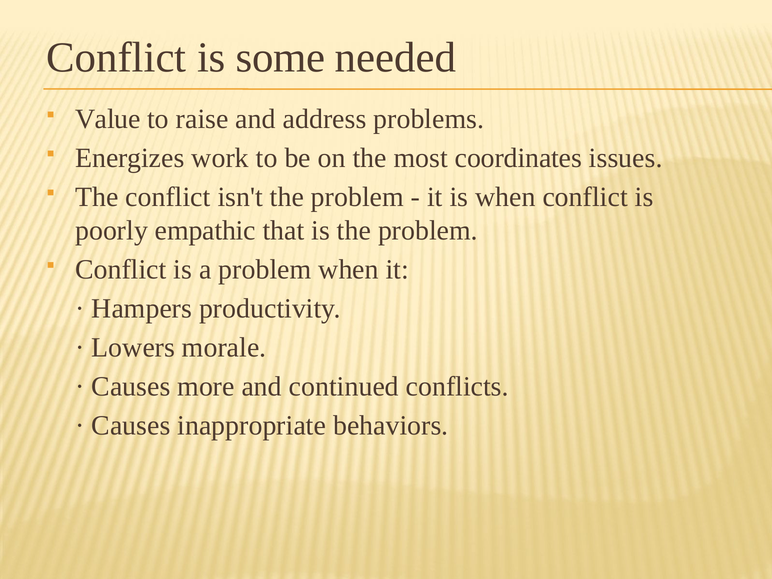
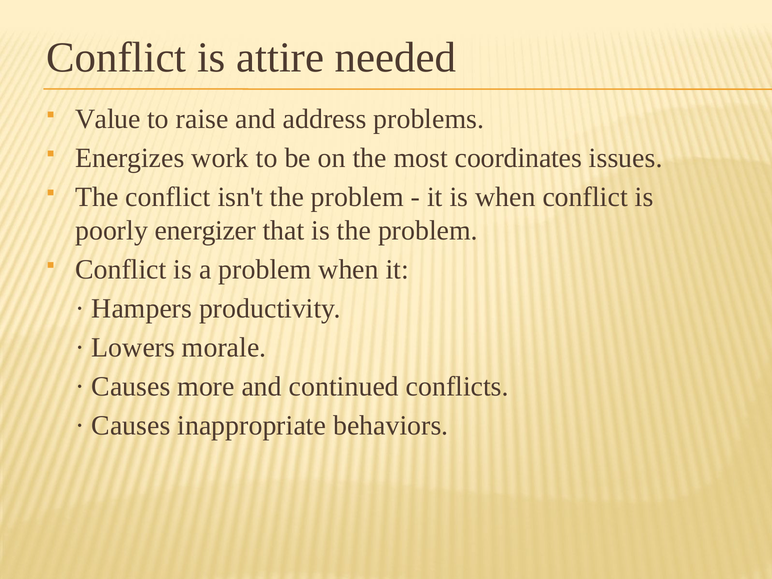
some: some -> attire
empathic: empathic -> energizer
